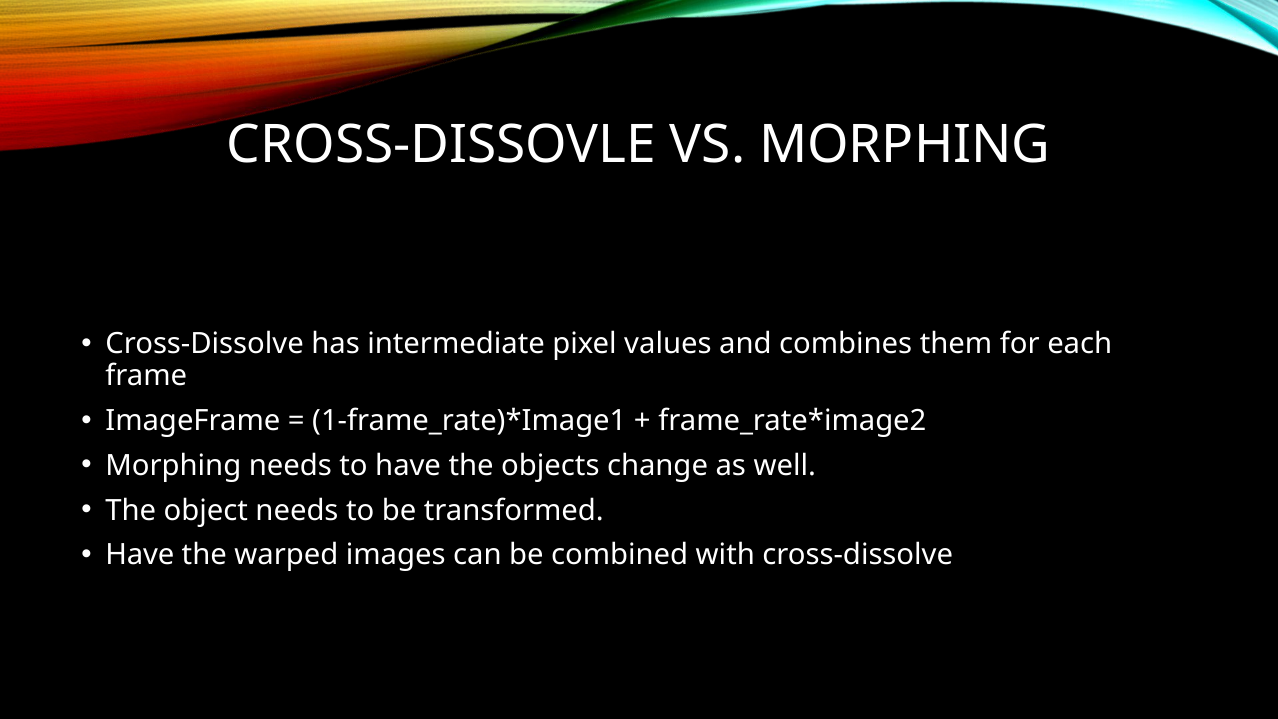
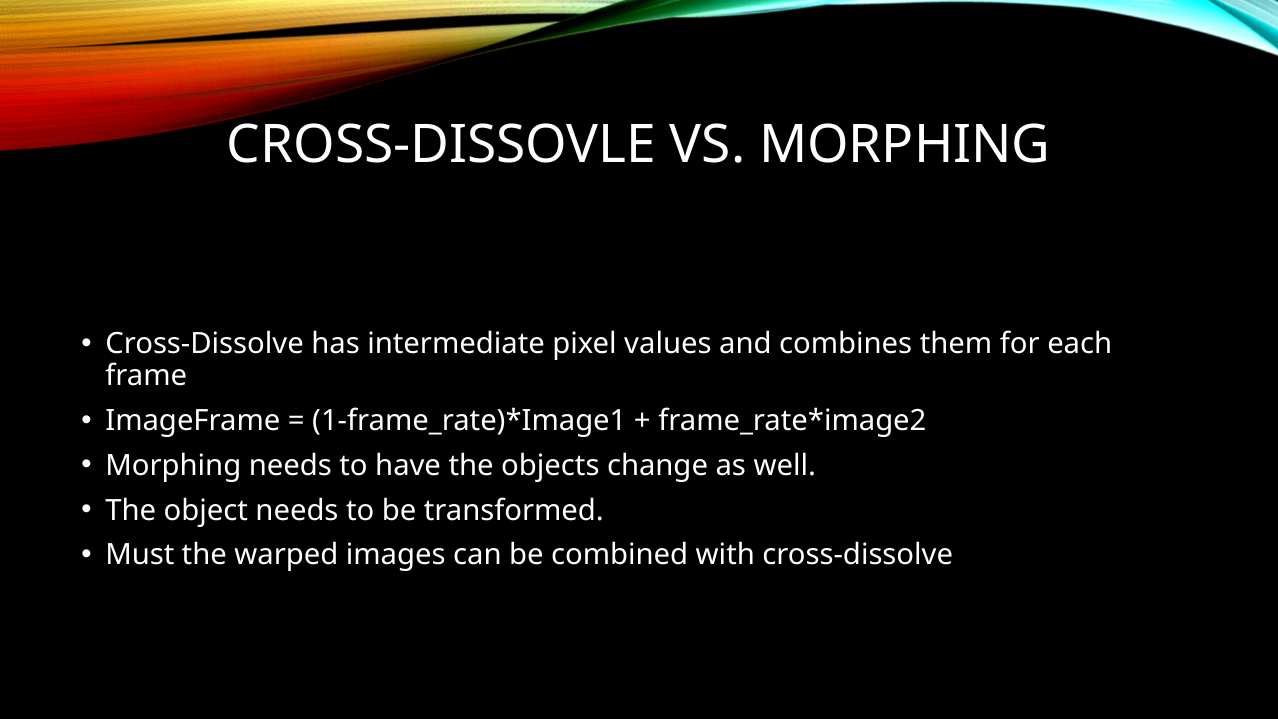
Have at (140, 555): Have -> Must
